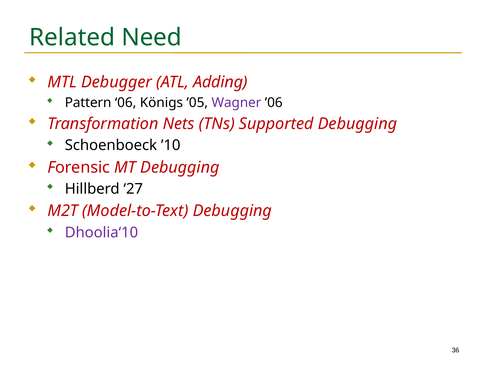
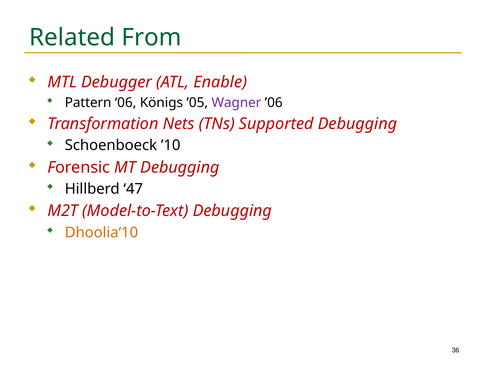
Need: Need -> From
Adding: Adding -> Enable
27: 27 -> 47
Dhoolia‘10 colour: purple -> orange
